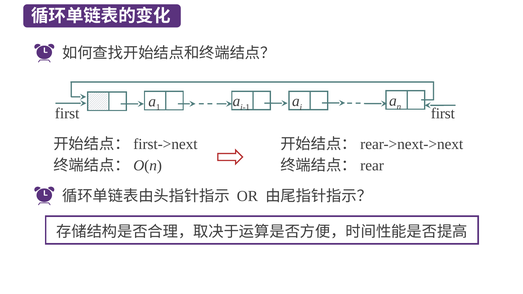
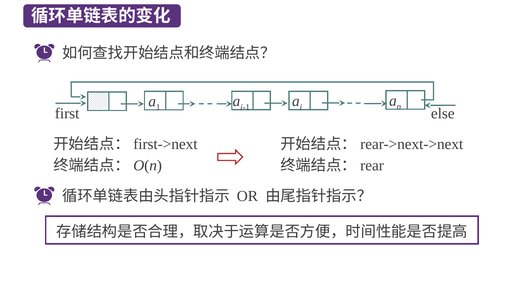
first at (443, 113): first -> else
